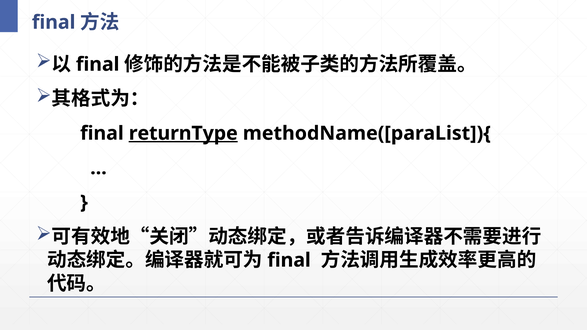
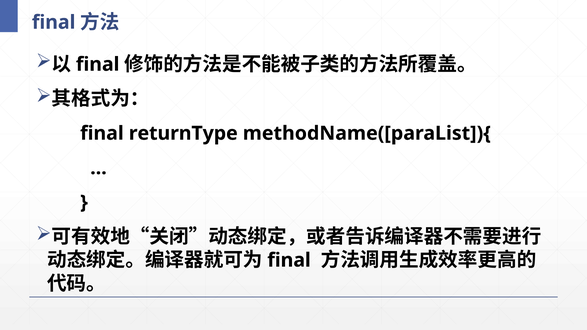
returnType underline: present -> none
